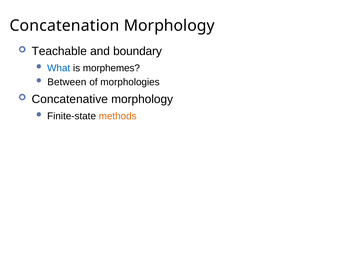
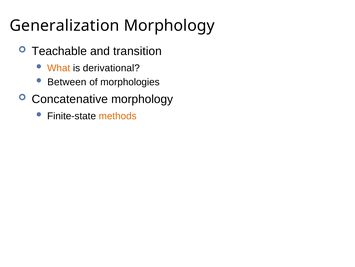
Concatenation: Concatenation -> Generalization
boundary: boundary -> transition
What colour: blue -> orange
morphemes: morphemes -> derivational
